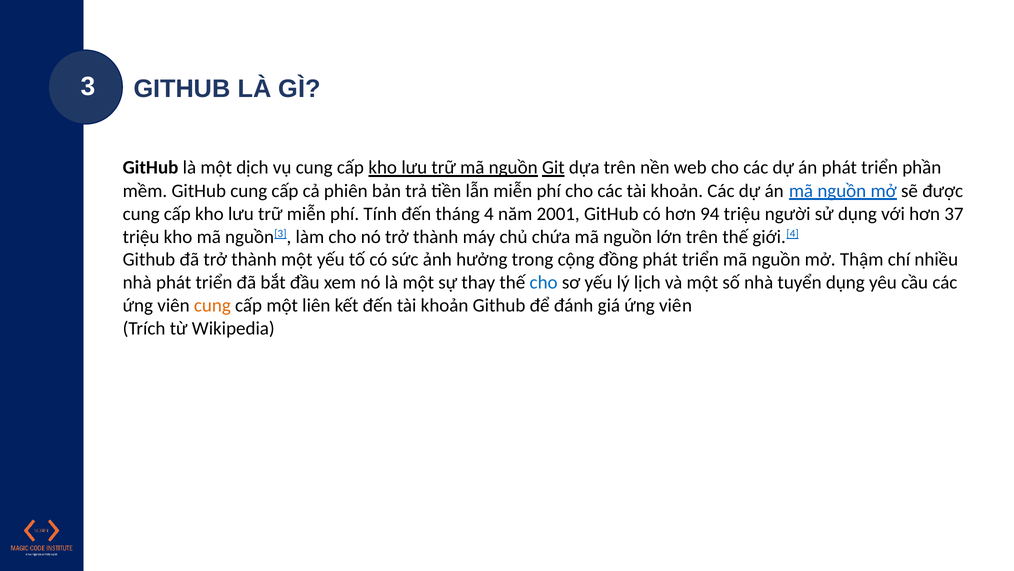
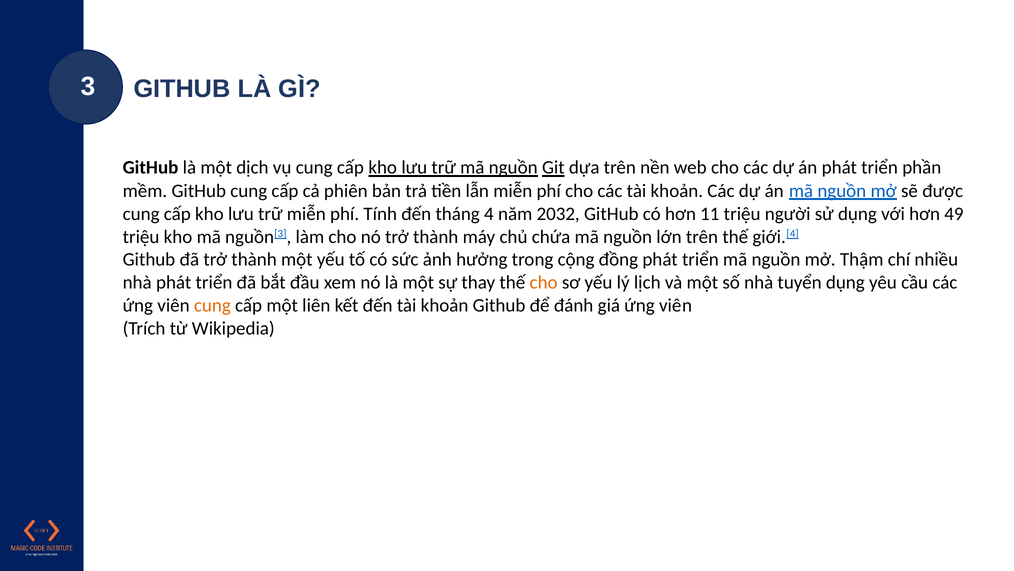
2001: 2001 -> 2032
94: 94 -> 11
37: 37 -> 49
cho at (544, 282) colour: blue -> orange
